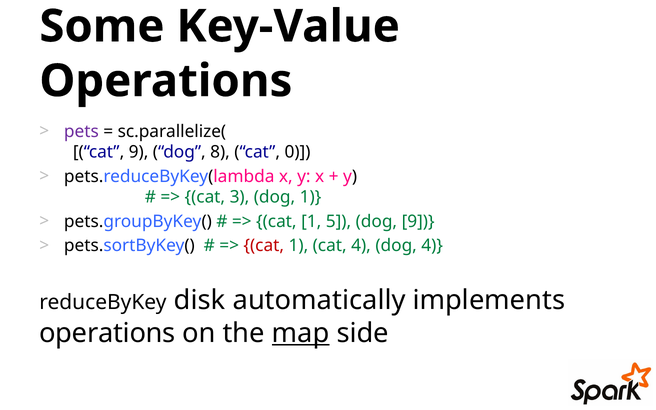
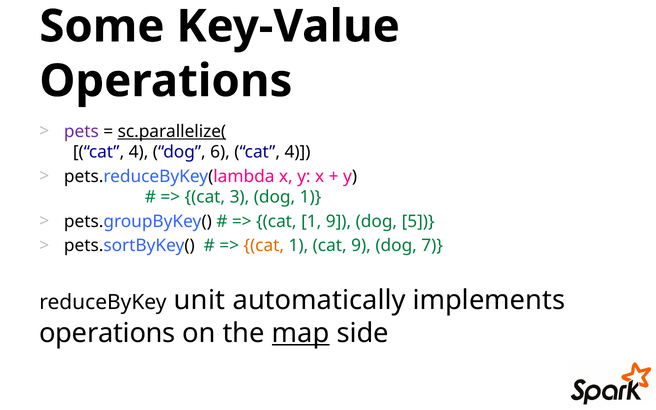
sc.parallelize( underline: none -> present
9 at (139, 152): 9 -> 4
8: 8 -> 6
0 at (297, 152): 0 -> 4
1 5: 5 -> 9
dog 9: 9 -> 5
cat at (264, 246) colour: red -> orange
cat 4: 4 -> 9
dog 4: 4 -> 7
disk: disk -> unit
